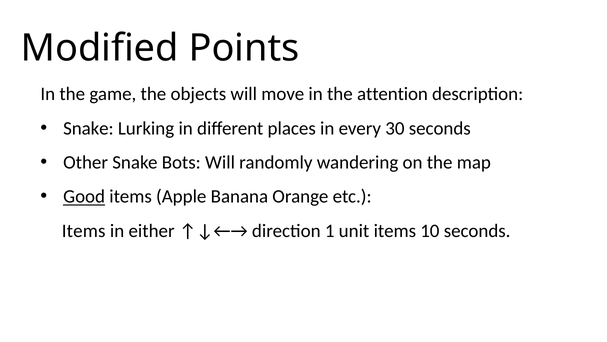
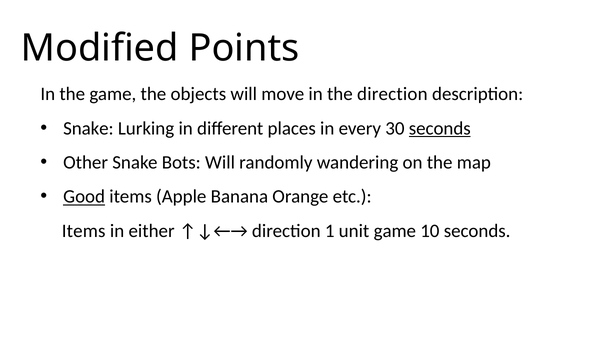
the attention: attention -> direction
seconds at (440, 128) underline: none -> present
unit items: items -> game
